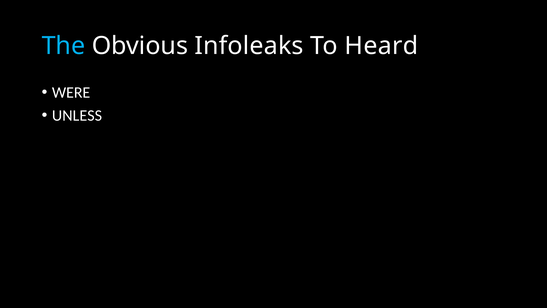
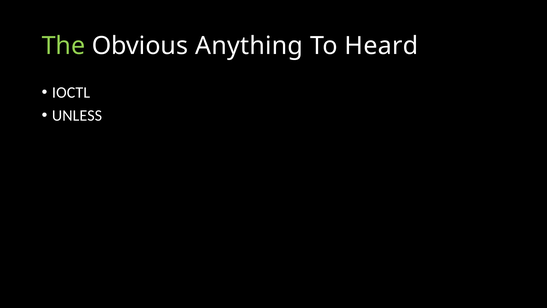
The colour: light blue -> light green
Infoleaks: Infoleaks -> Anything
WERE: WERE -> IOCTL
